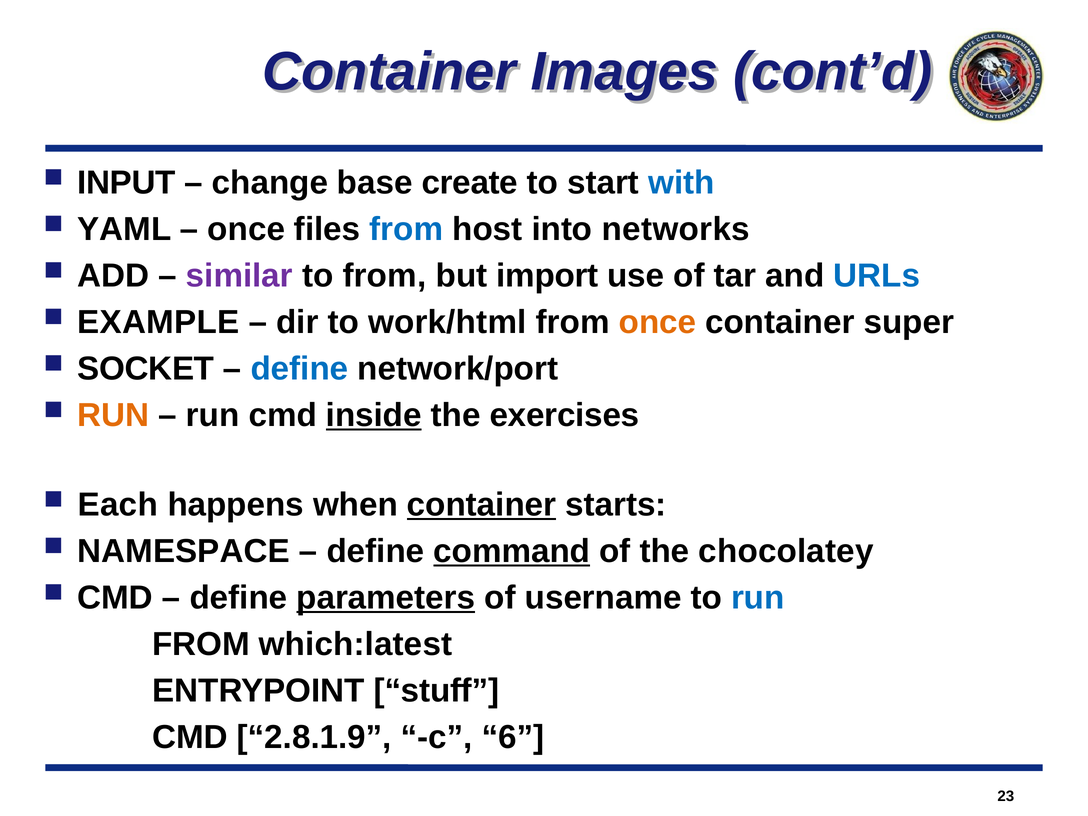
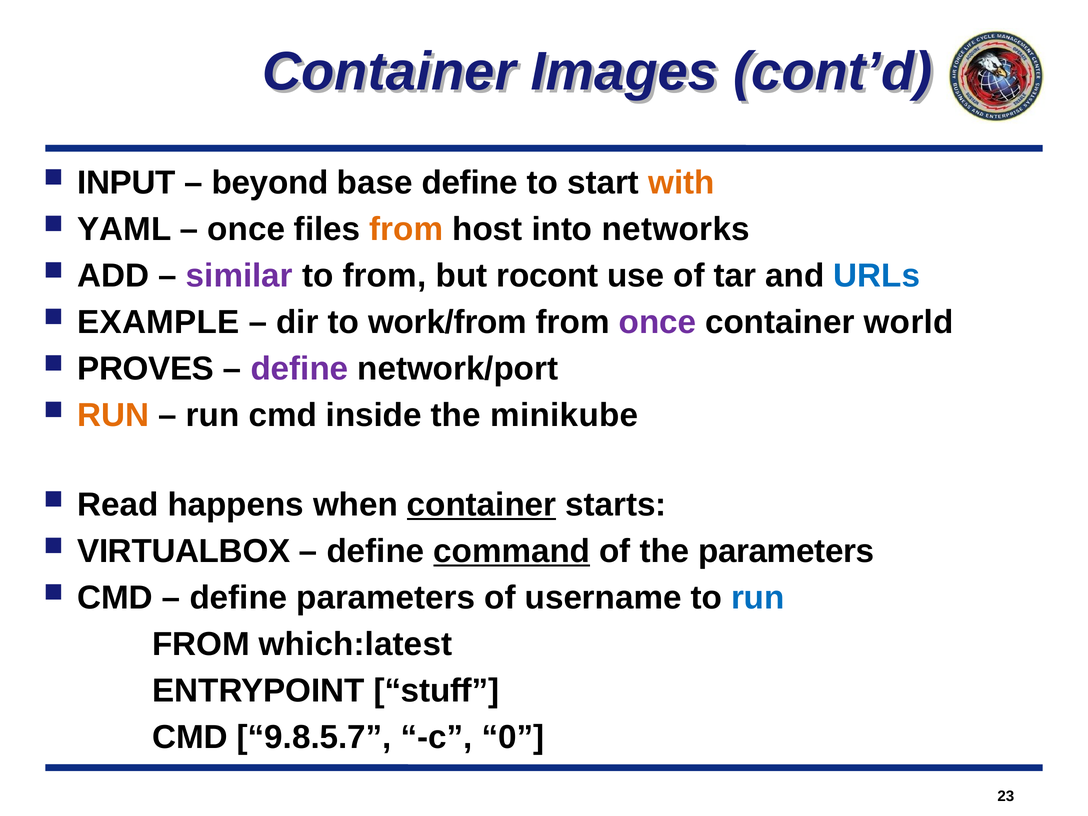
change: change -> beyond
base create: create -> define
with colour: blue -> orange
from at (406, 229) colour: blue -> orange
import: import -> rocont
work/html: work/html -> work/from
once at (657, 322) colour: orange -> purple
super: super -> world
SOCKET: SOCKET -> PROVES
define at (299, 369) colour: blue -> purple
inside underline: present -> none
exercises: exercises -> minikube
Each: Each -> Read
NAMESPACE: NAMESPACE -> VIRTUALBOX
the chocolatey: chocolatey -> parameters
parameters at (386, 598) underline: present -> none
2.8.1.9: 2.8.1.9 -> 9.8.5.7
6: 6 -> 0
